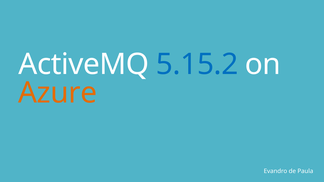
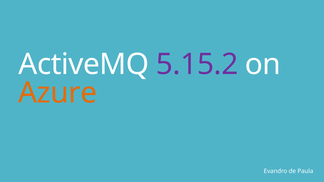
5.15.2 colour: blue -> purple
